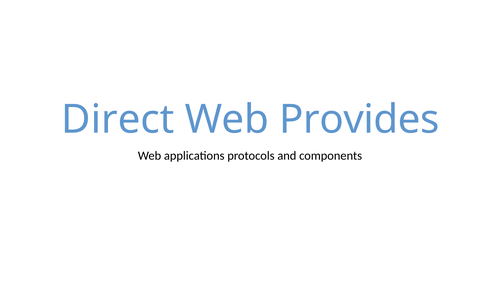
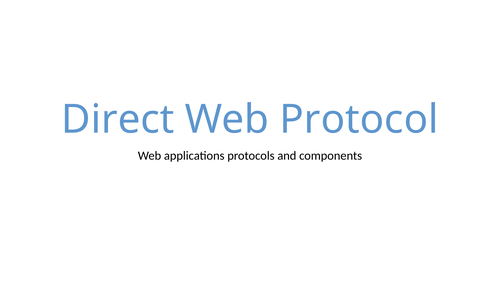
Provides: Provides -> Protocol
